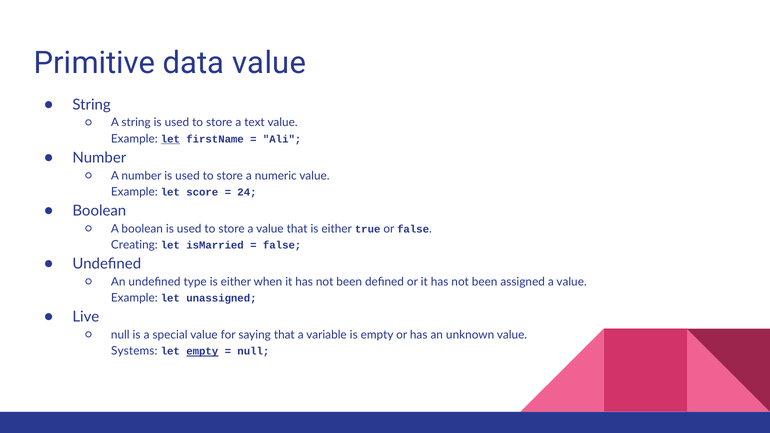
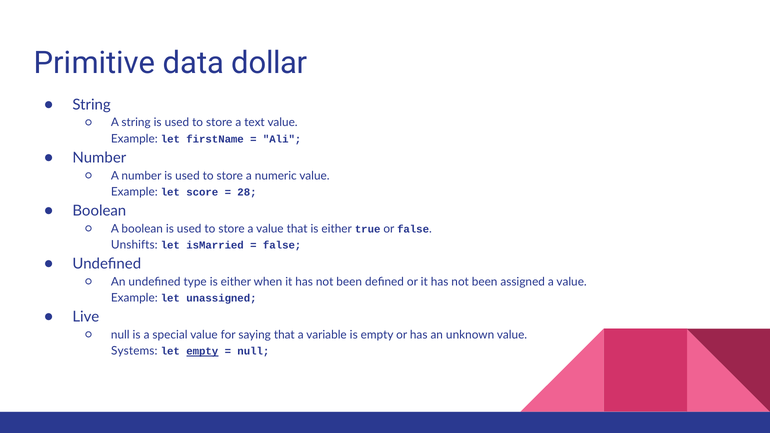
data value: value -> dollar
let at (170, 139) underline: present -> none
24: 24 -> 28
Creating: Creating -> Unshifts
